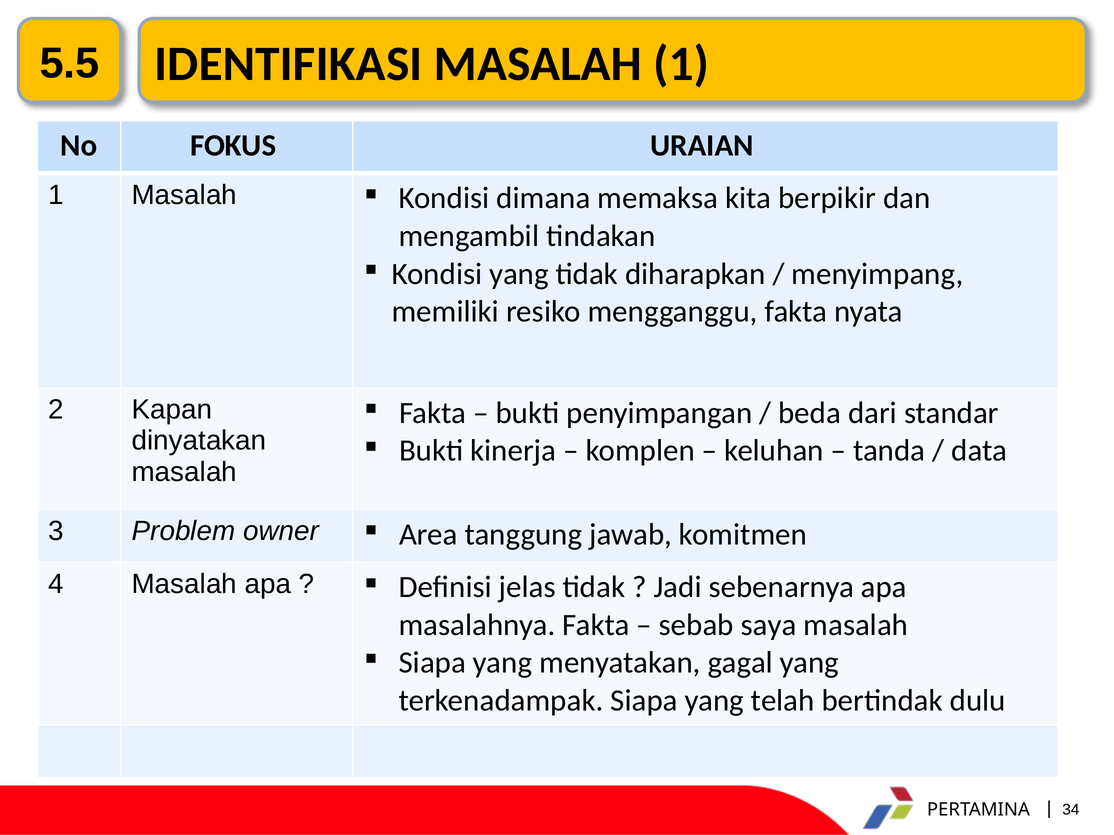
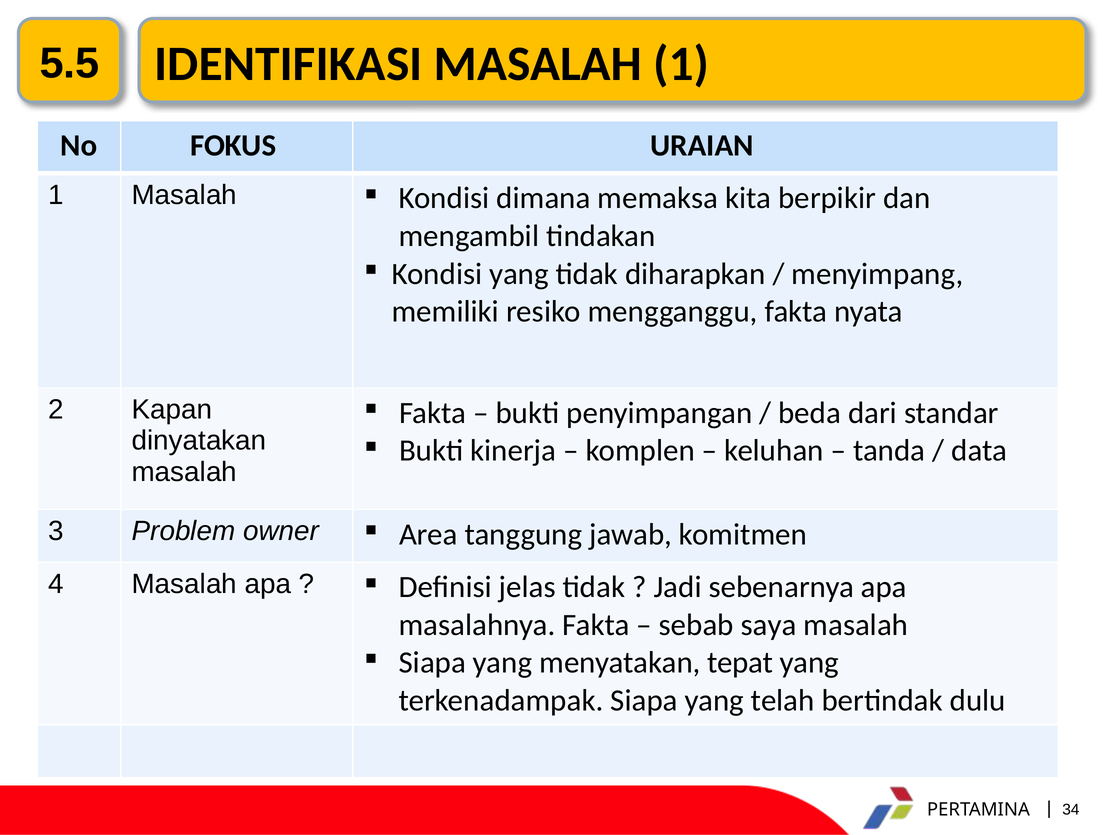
gagal: gagal -> tepat
